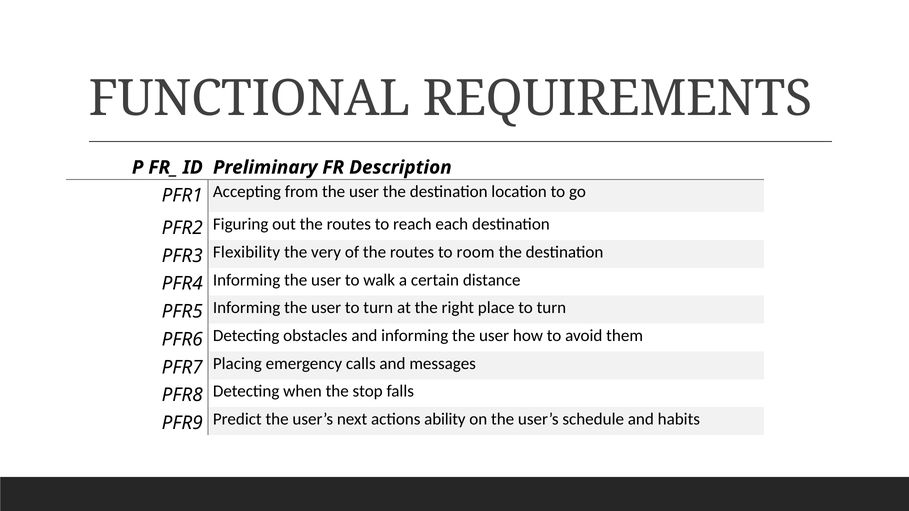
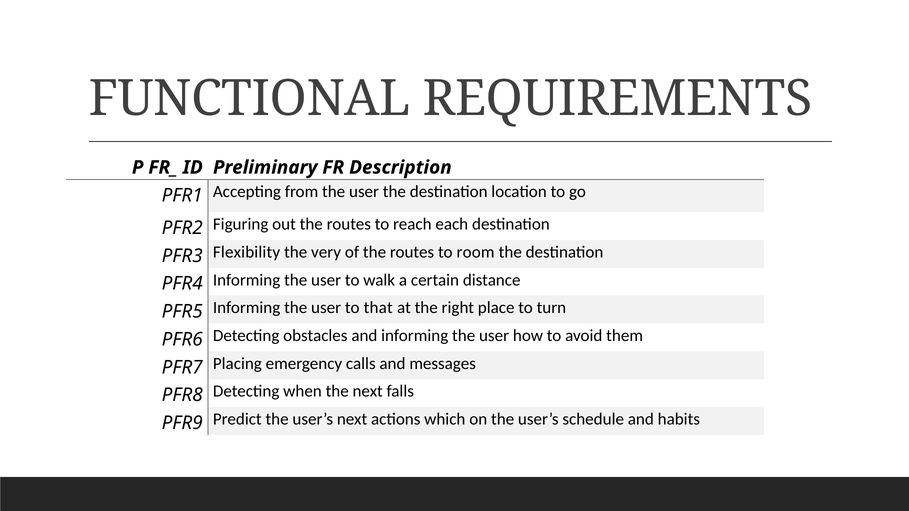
user to turn: turn -> that
the stop: stop -> next
ability: ability -> which
